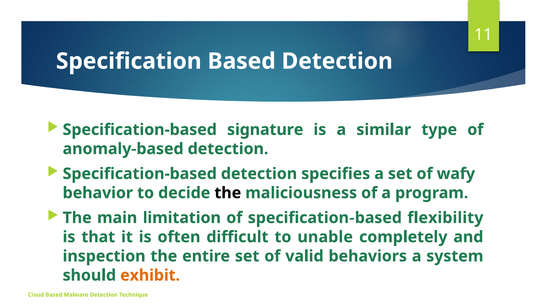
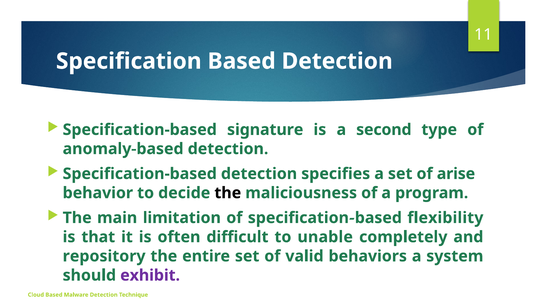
similar: similar -> second
wafy: wafy -> arise
inspection: inspection -> repository
exhibit colour: orange -> purple
